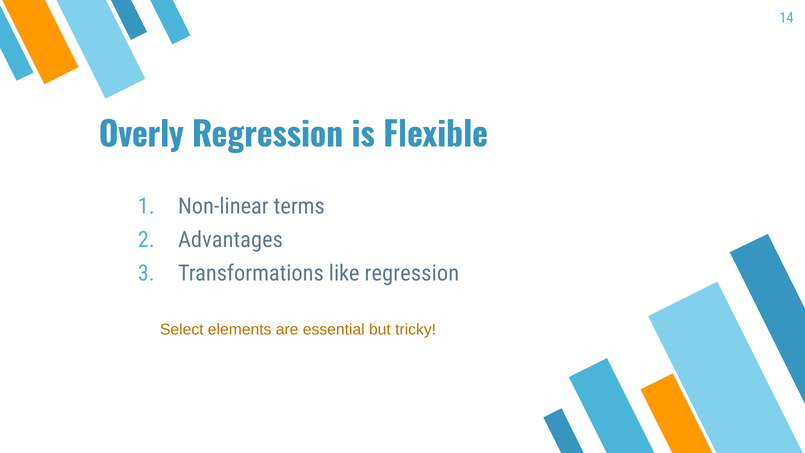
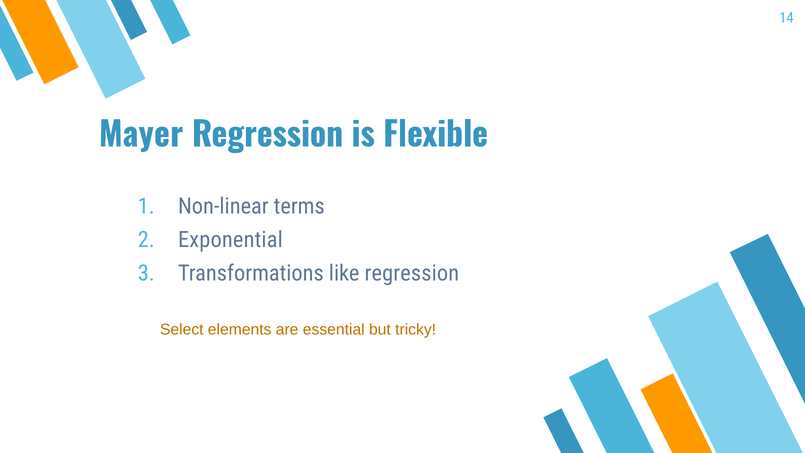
Overly: Overly -> Mayer
Advantages: Advantages -> Exponential
